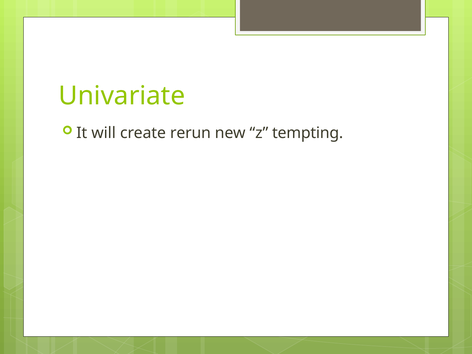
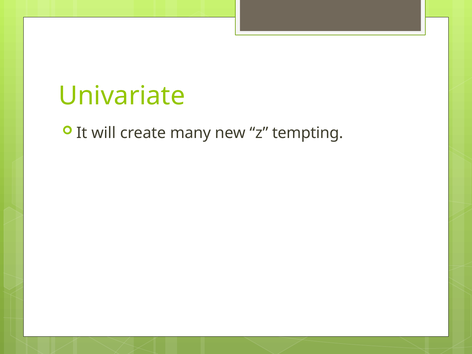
rerun: rerun -> many
